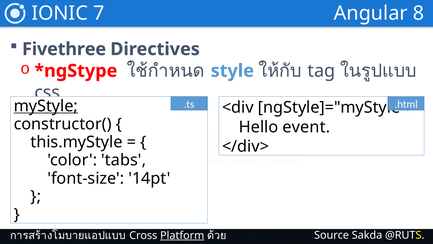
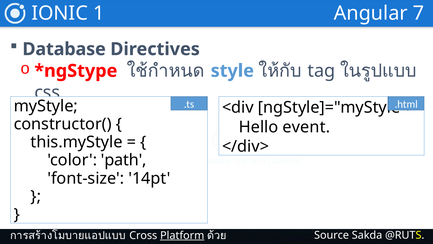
8: 8 -> 7
7: 7 -> 1
Fivethree: Fivethree -> Database
myStyle underline: present -> none
tabs: tabs -> path
